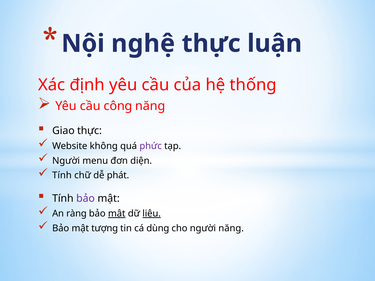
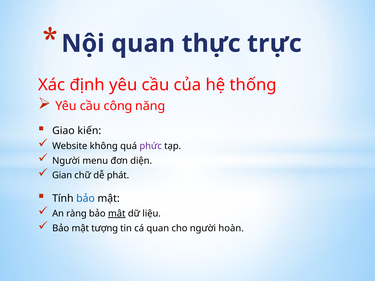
Nội nghệ: nghệ -> quan
luận: luận -> trực
Giao thực: thực -> kiến
Tính at (62, 176): Tính -> Gian
bảo at (86, 199) colour: purple -> blue
liệu underline: present -> none
cá dùng: dùng -> quan
người năng: năng -> hoàn
